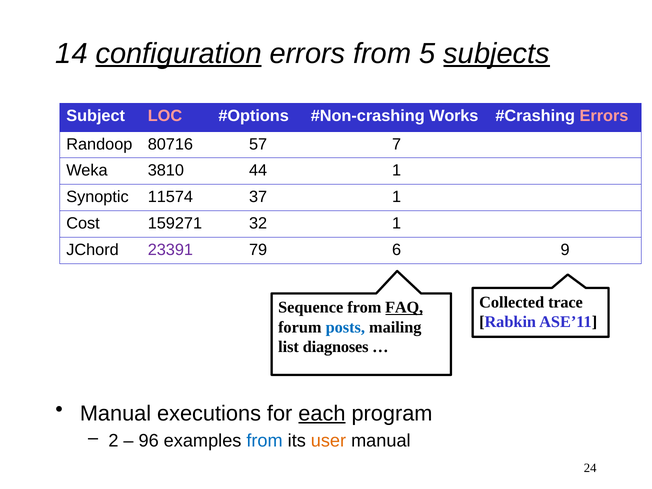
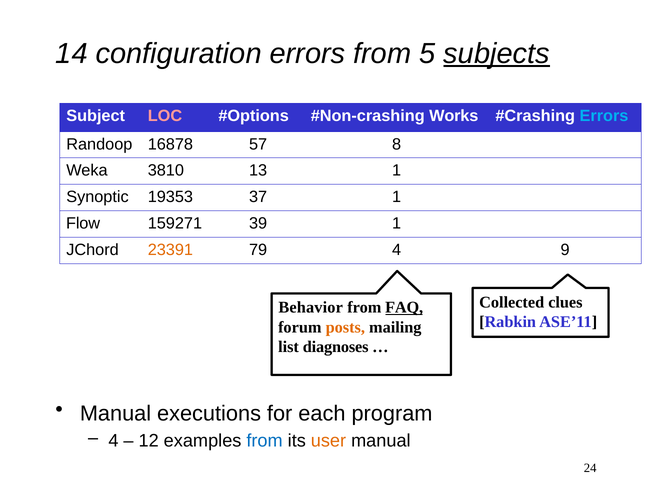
configuration underline: present -> none
Errors at (604, 116) colour: pink -> light blue
80716: 80716 -> 16878
7: 7 -> 8
44: 44 -> 13
11574: 11574 -> 19353
Cost: Cost -> Flow
32: 32 -> 39
23391 colour: purple -> orange
79 6: 6 -> 4
trace: trace -> clues
Sequence: Sequence -> Behavior
posts colour: blue -> orange
each underline: present -> none
2 at (113, 441): 2 -> 4
96: 96 -> 12
